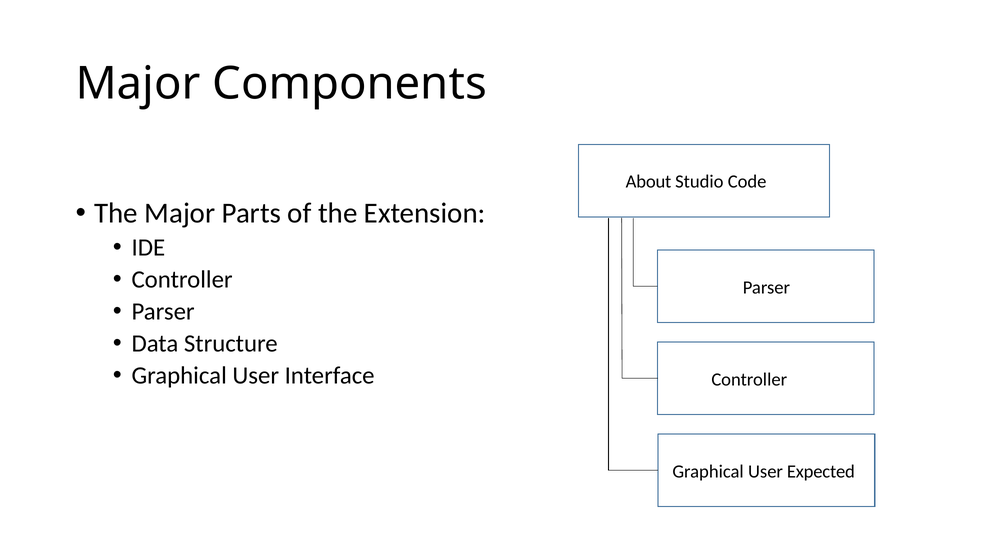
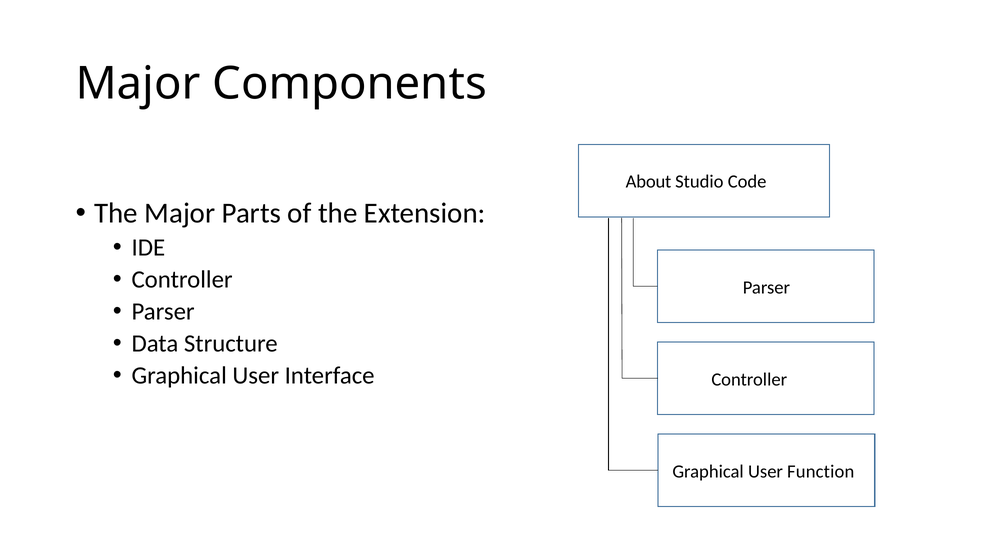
Expected: Expected -> Function
